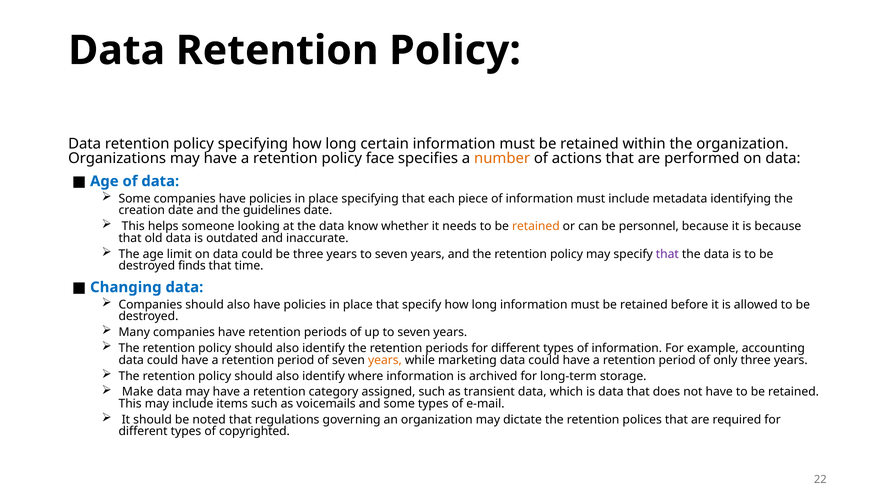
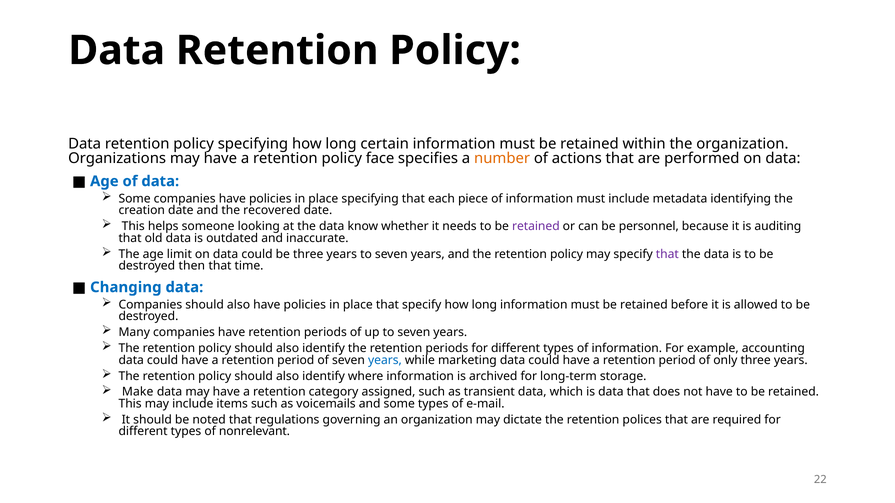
guidelines: guidelines -> recovered
retained at (536, 227) colour: orange -> purple
is because: because -> auditing
finds: finds -> then
years at (385, 360) colour: orange -> blue
copyrighted: copyrighted -> nonrelevant
